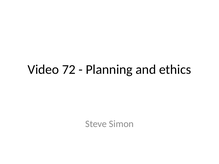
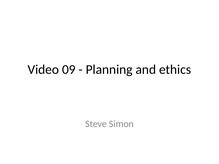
72: 72 -> 09
